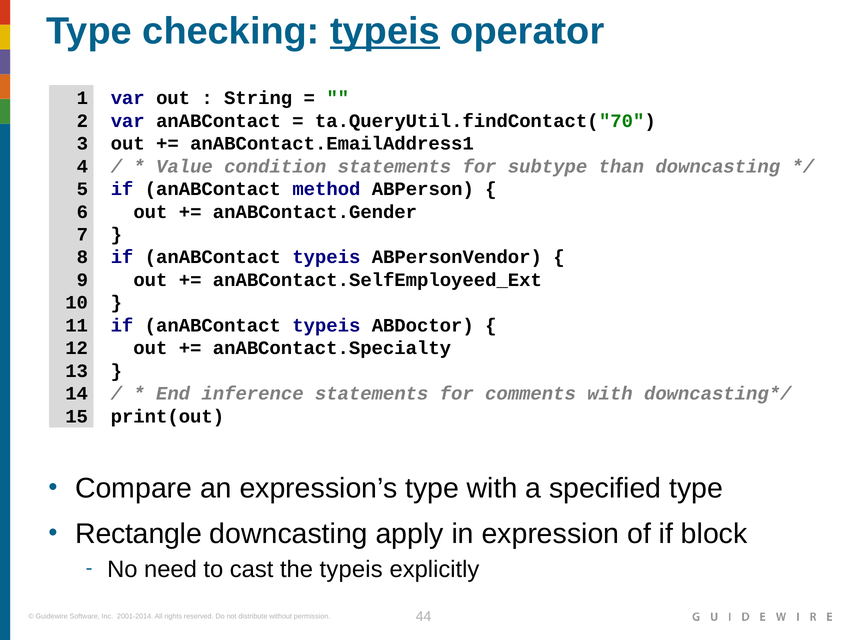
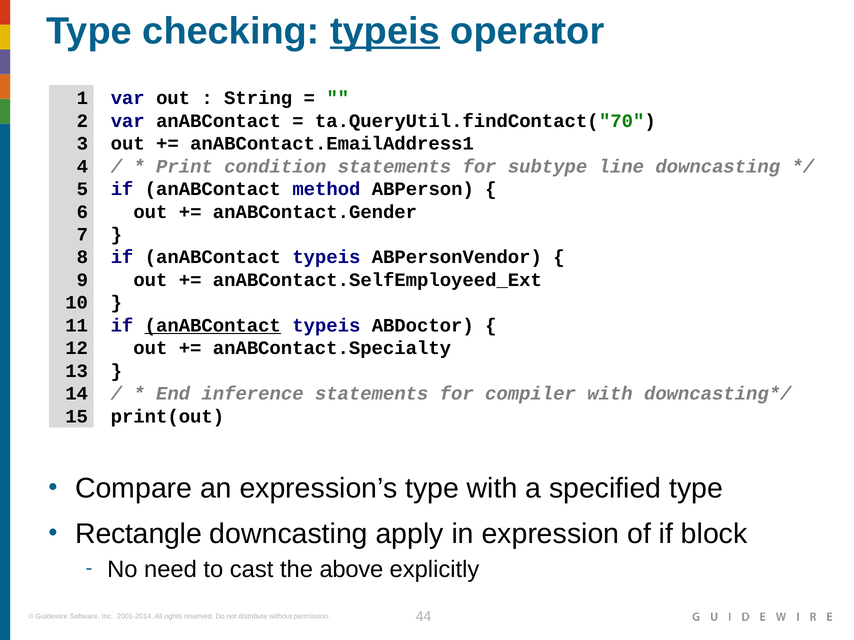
Value: Value -> Print
than: than -> line
anABContact at (213, 326) underline: none -> present
comments: comments -> compiler
the typeis: typeis -> above
